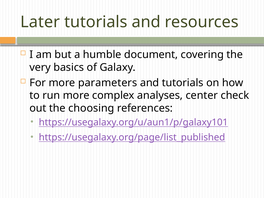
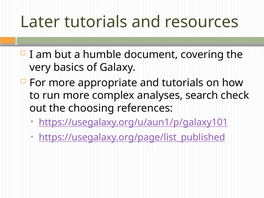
parameters: parameters -> appropriate
center: center -> search
